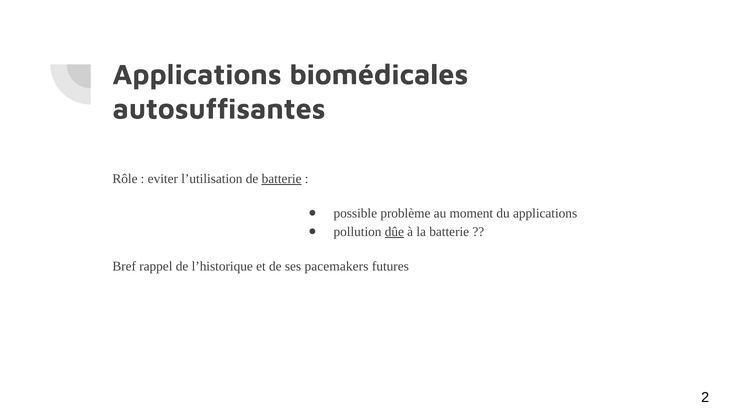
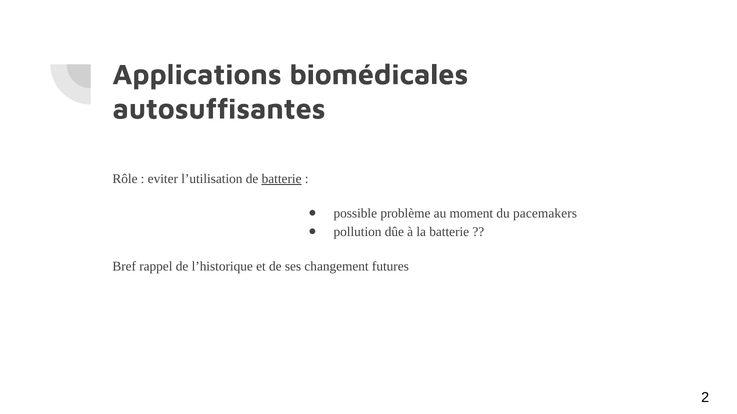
du applications: applications -> pacemakers
dûe underline: present -> none
pacemakers: pacemakers -> changement
